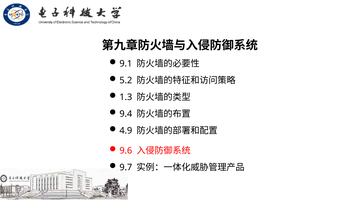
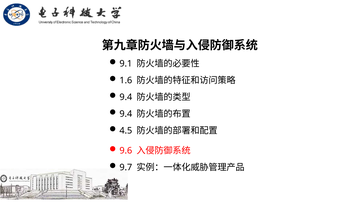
5.2: 5.2 -> 1.6
1.3 at (126, 97): 1.3 -> 9.4
4.9: 4.9 -> 4.5
